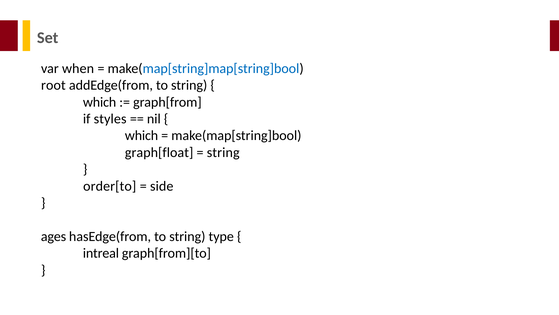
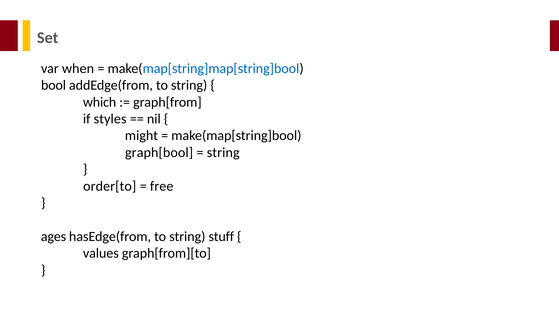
root: root -> bool
which at (142, 135): which -> might
graph[float: graph[float -> graph[bool
side: side -> free
type: type -> stuff
intreal: intreal -> values
